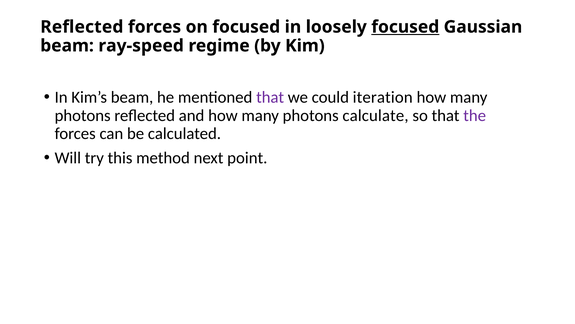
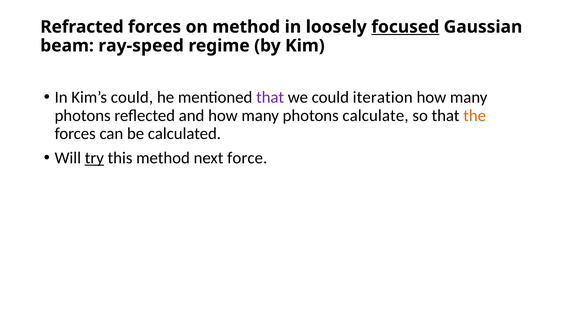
Reflected at (82, 27): Reflected -> Refracted
on focused: focused -> method
Kim’s beam: beam -> could
the colour: purple -> orange
try underline: none -> present
point: point -> force
